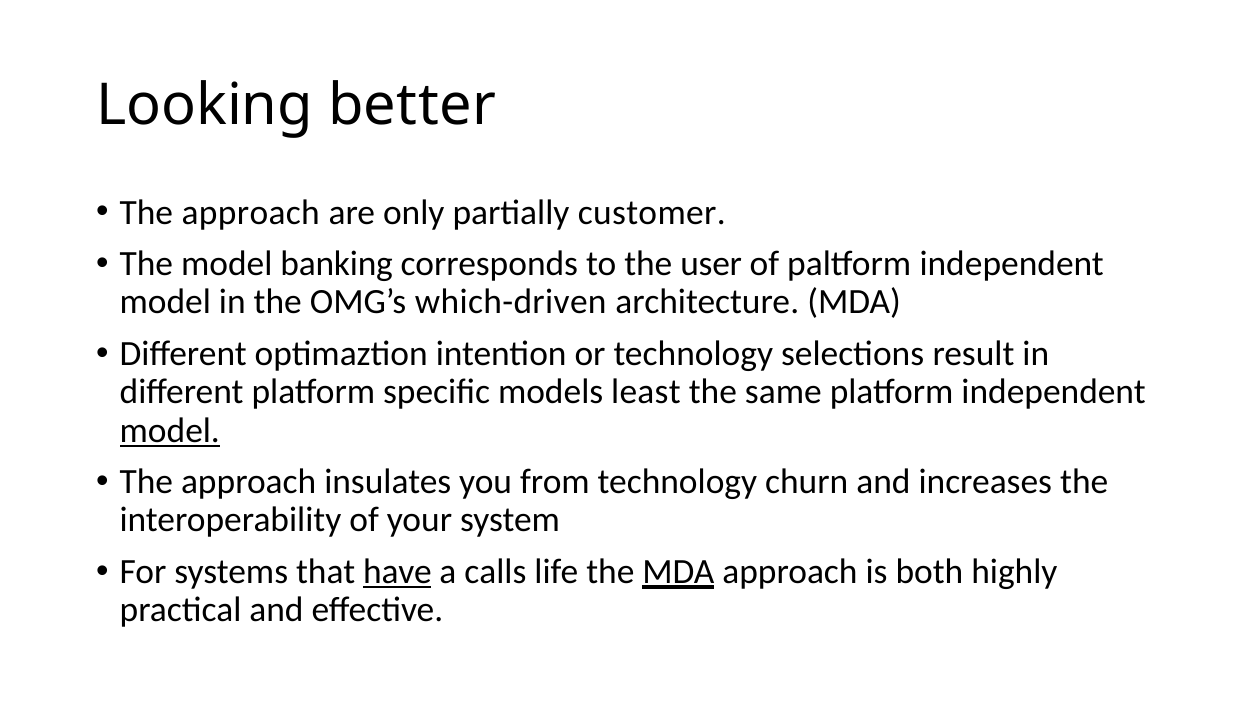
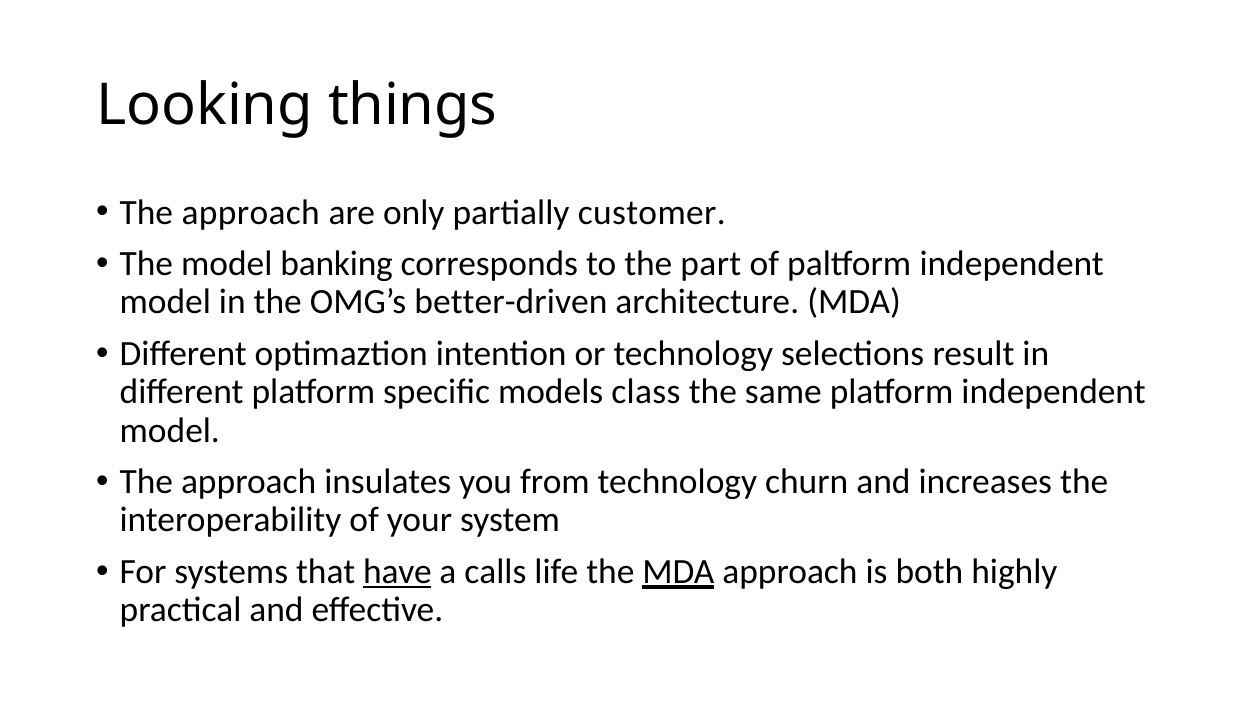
better: better -> things
user: user -> part
which-driven: which-driven -> better-driven
least: least -> class
model at (170, 430) underline: present -> none
